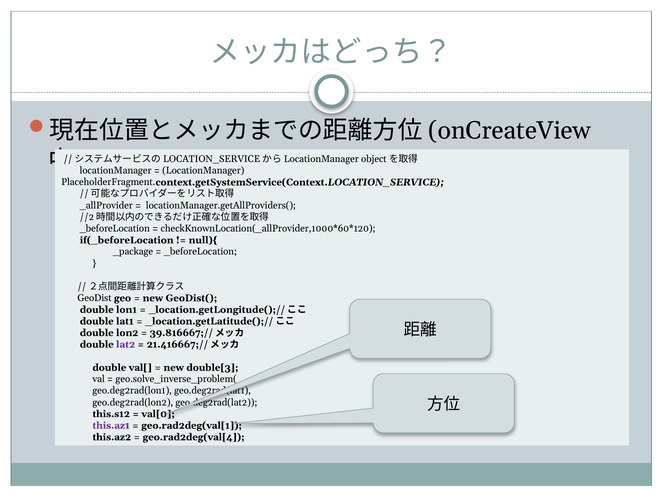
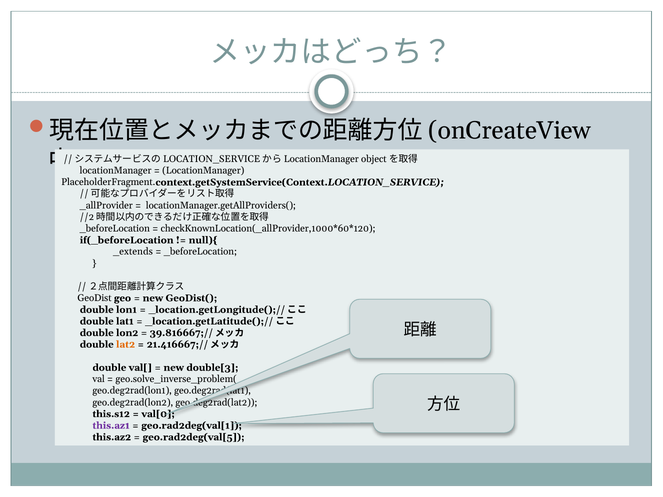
_package: _package -> _extends
lat2 colour: purple -> orange
geo.rad2deg(val[4: geo.rad2deg(val[4 -> geo.rad2deg(val[5
